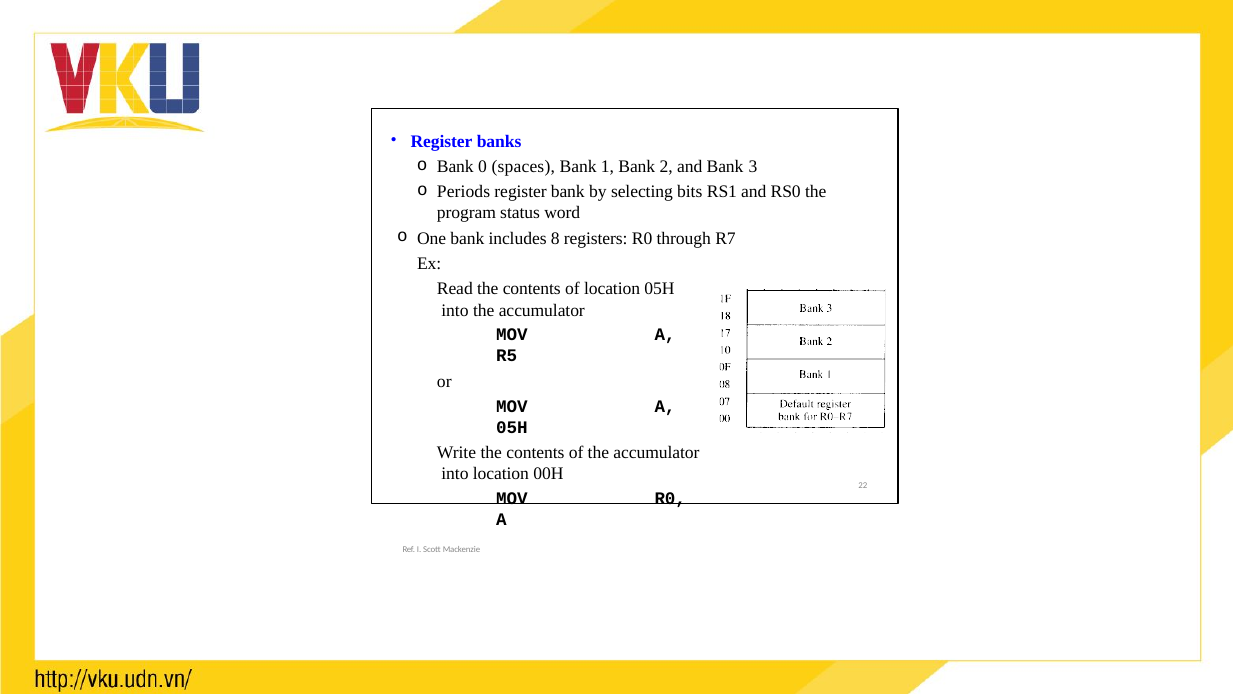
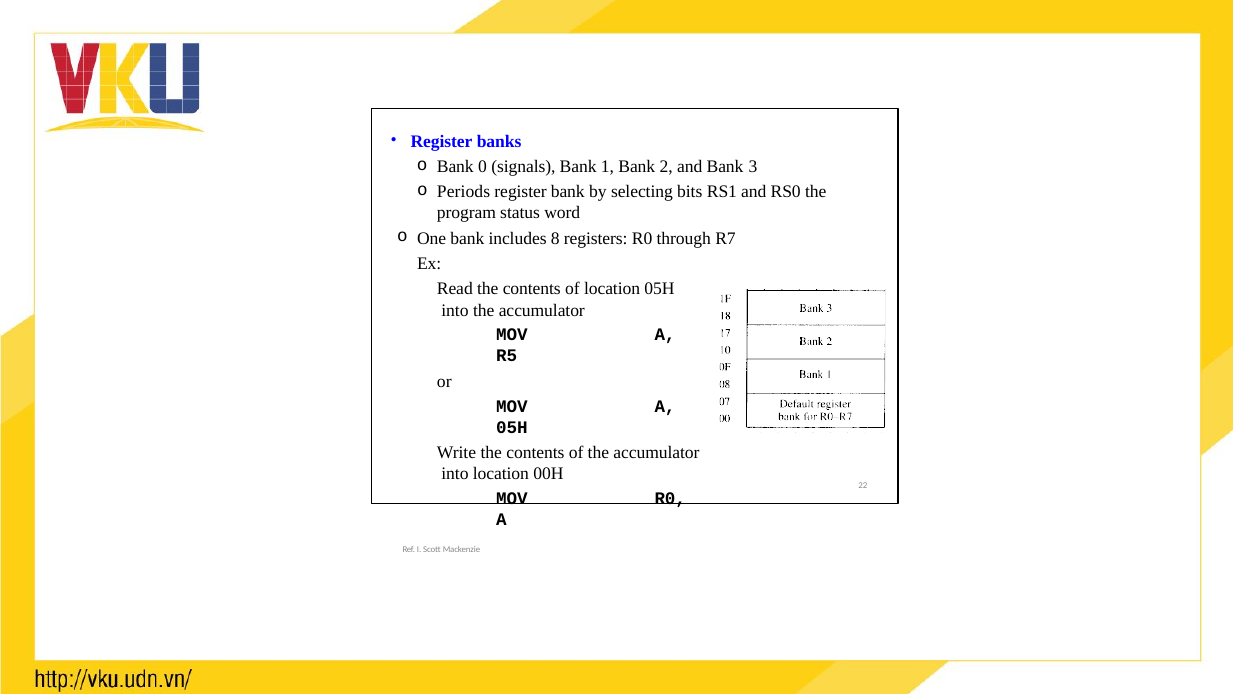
spaces: spaces -> signals
